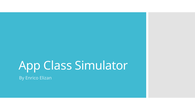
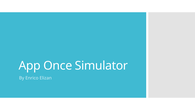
Class: Class -> Once
